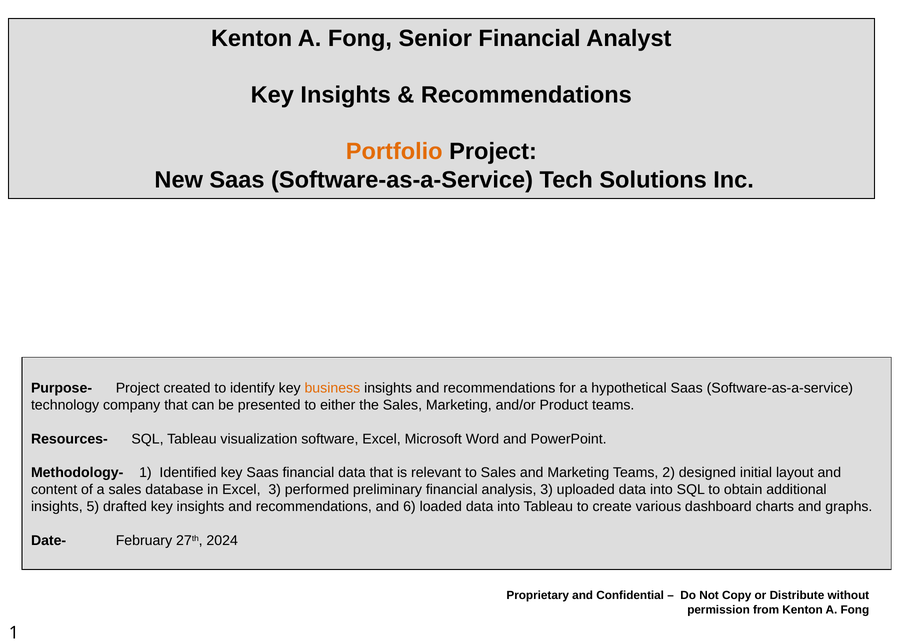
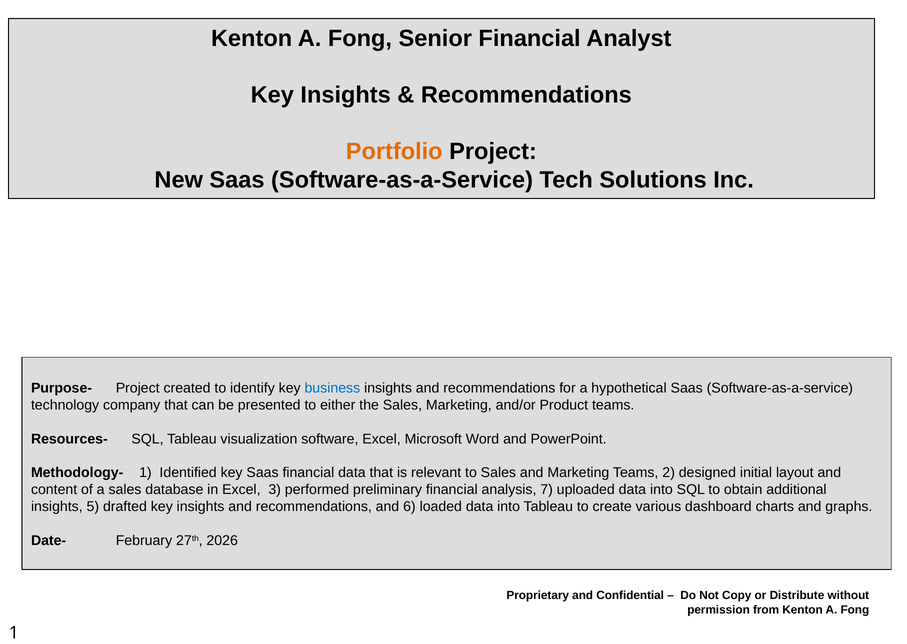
business colour: orange -> blue
analysis 3: 3 -> 7
2024: 2024 -> 2026
